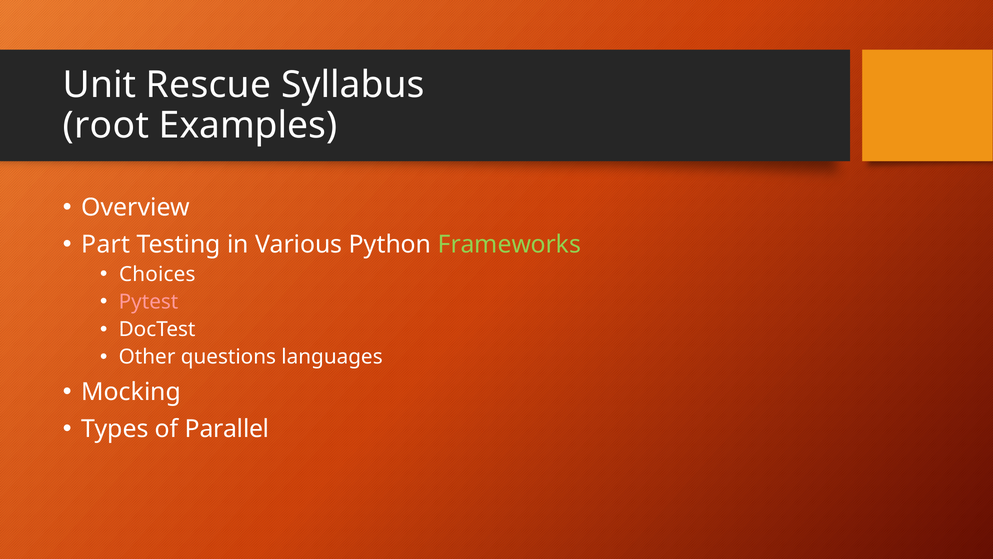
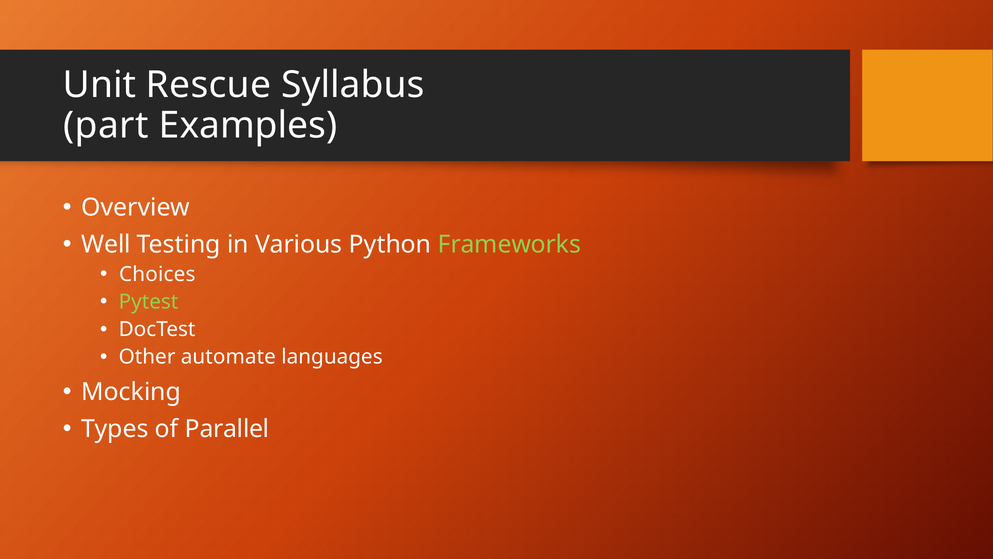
root: root -> part
Part: Part -> Well
Pytest colour: pink -> light green
questions: questions -> automate
